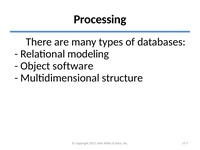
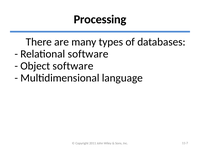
Relational modeling: modeling -> software
structure: structure -> language
